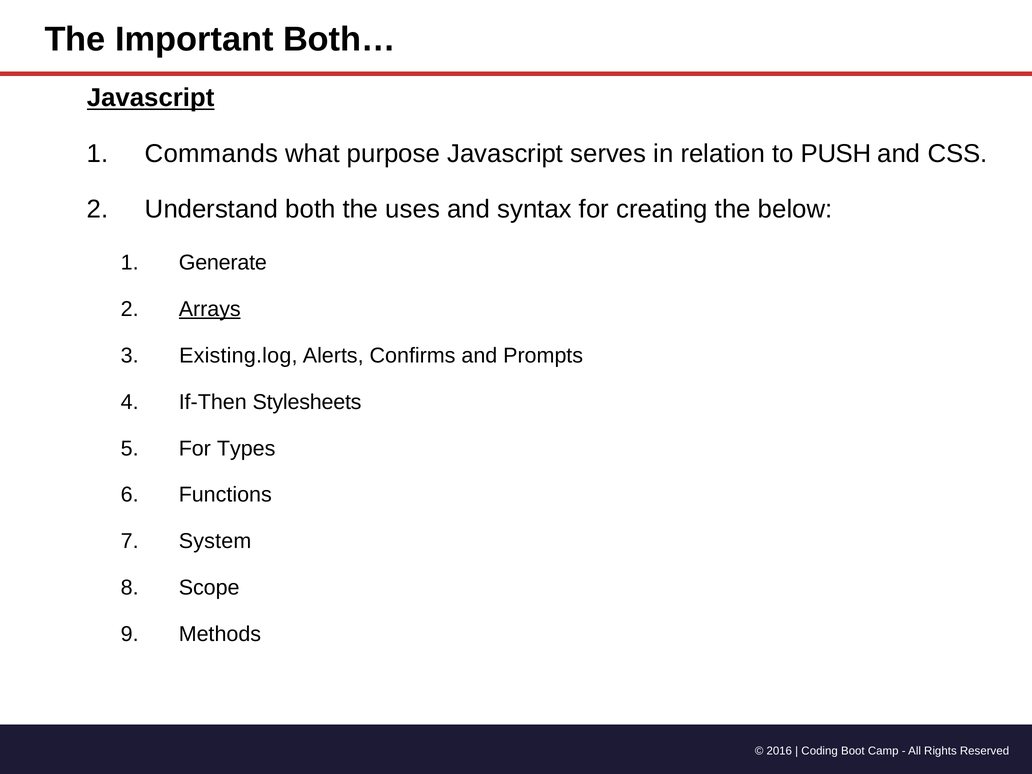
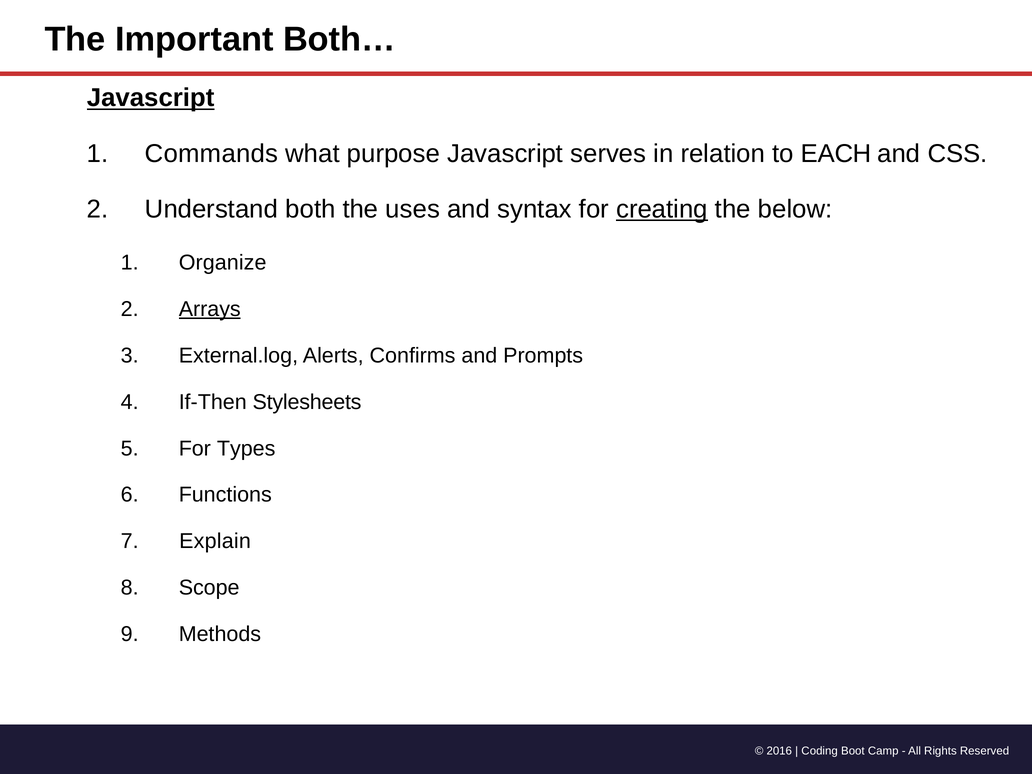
PUSH: PUSH -> EACH
creating underline: none -> present
Generate: Generate -> Organize
Existing.log: Existing.log -> External.log
System: System -> Explain
